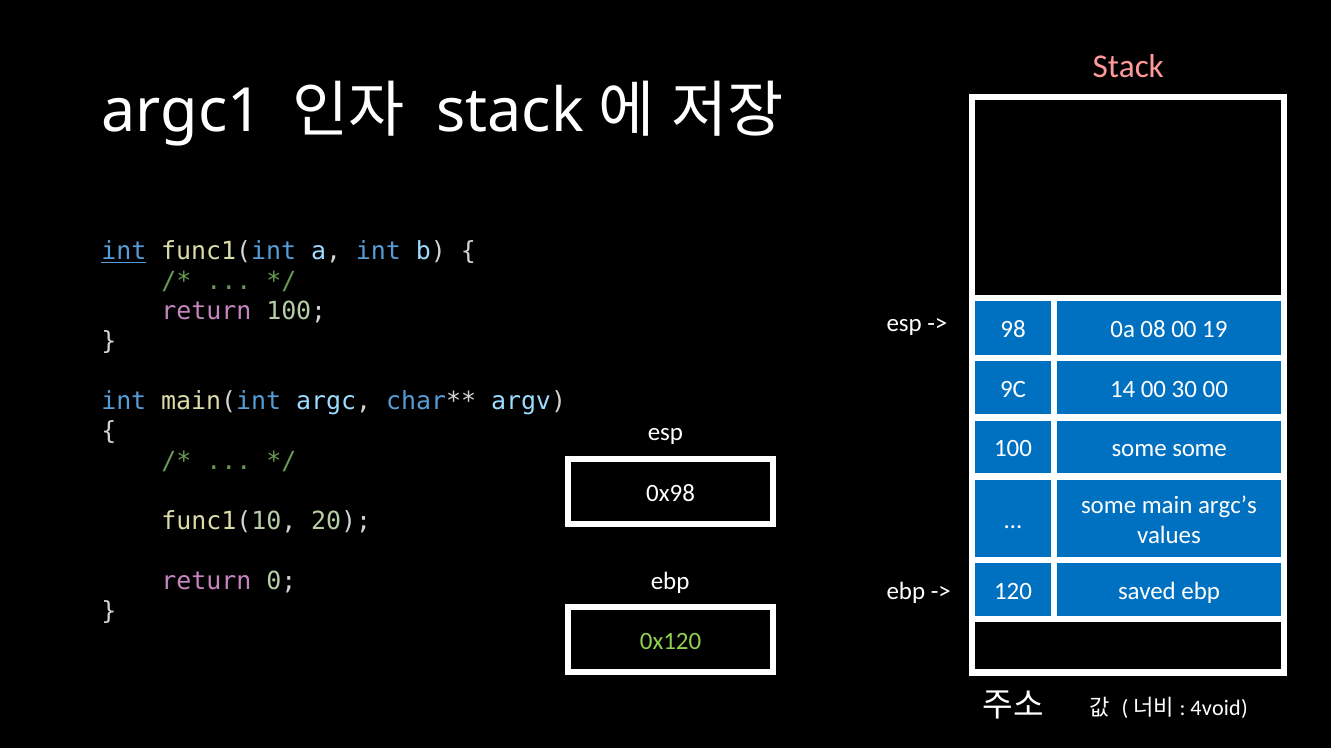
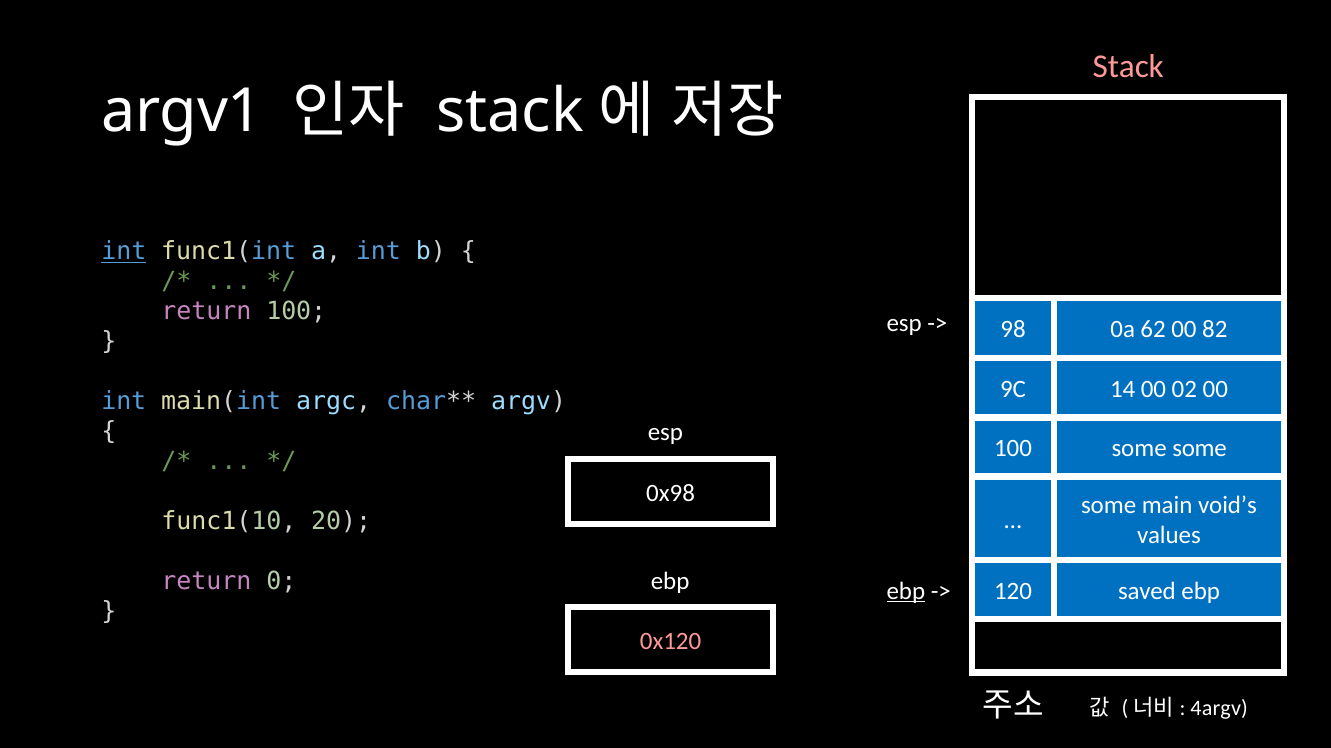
argc1: argc1 -> argv1
08: 08 -> 62
19: 19 -> 82
30: 30 -> 02
argc’s: argc’s -> void’s
ebp at (906, 591) underline: none -> present
0x120 colour: light green -> pink
4void: 4void -> 4argv
